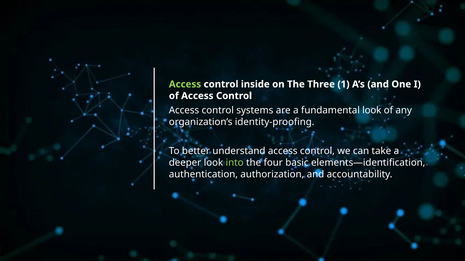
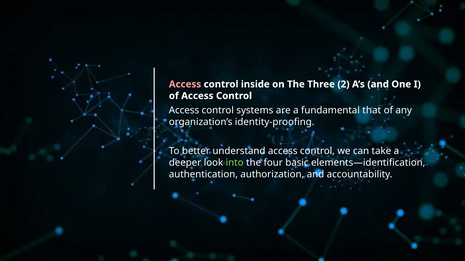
Access at (185, 84) colour: light green -> pink
1: 1 -> 2
fundamental look: look -> that
